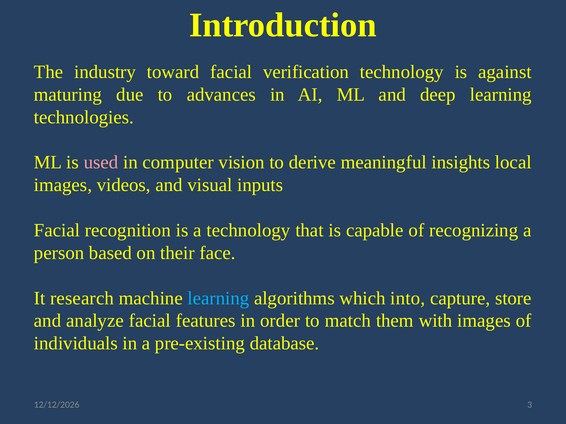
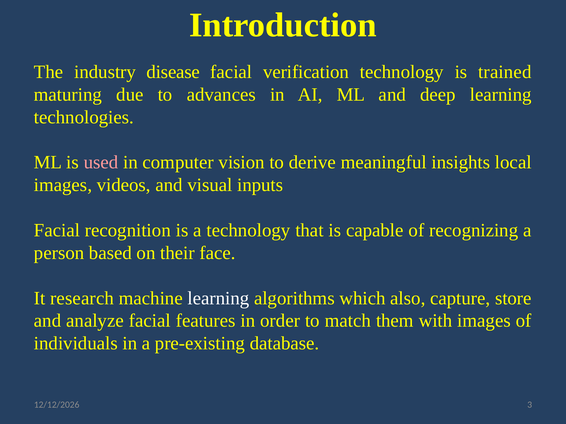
toward: toward -> disease
against: against -> trained
learning at (218, 298) colour: light blue -> white
into: into -> also
